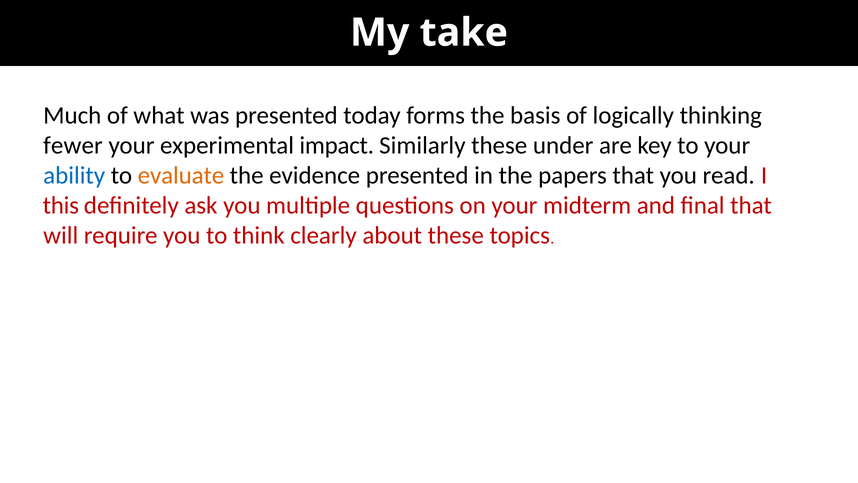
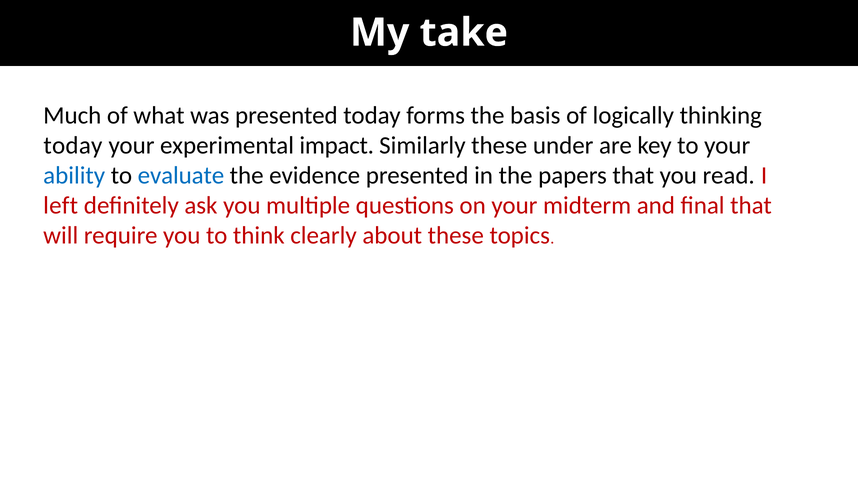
fewer at (73, 145): fewer -> today
evaluate colour: orange -> blue
this: this -> left
